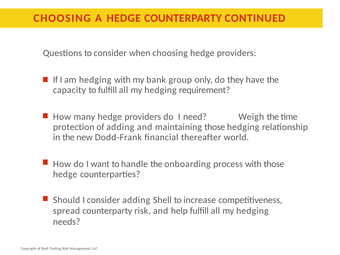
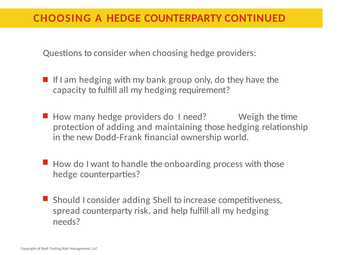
thereafter: thereafter -> ownership
